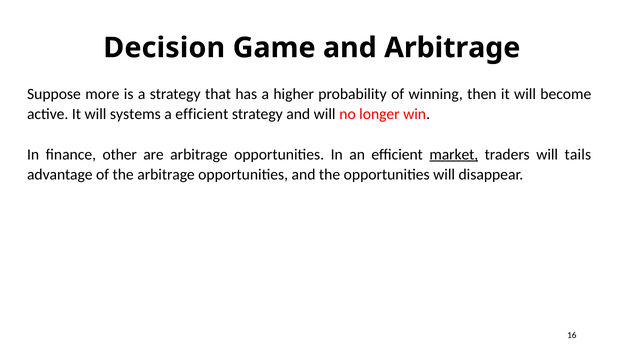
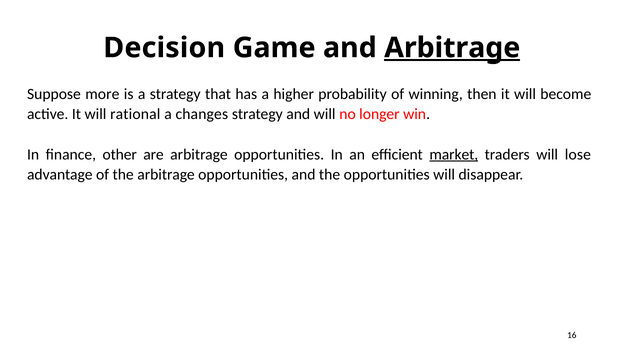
Arbitrage at (452, 48) underline: none -> present
systems: systems -> rational
a efficient: efficient -> changes
tails: tails -> lose
